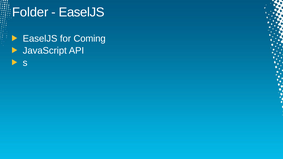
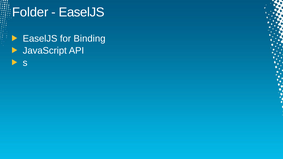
Coming: Coming -> Binding
